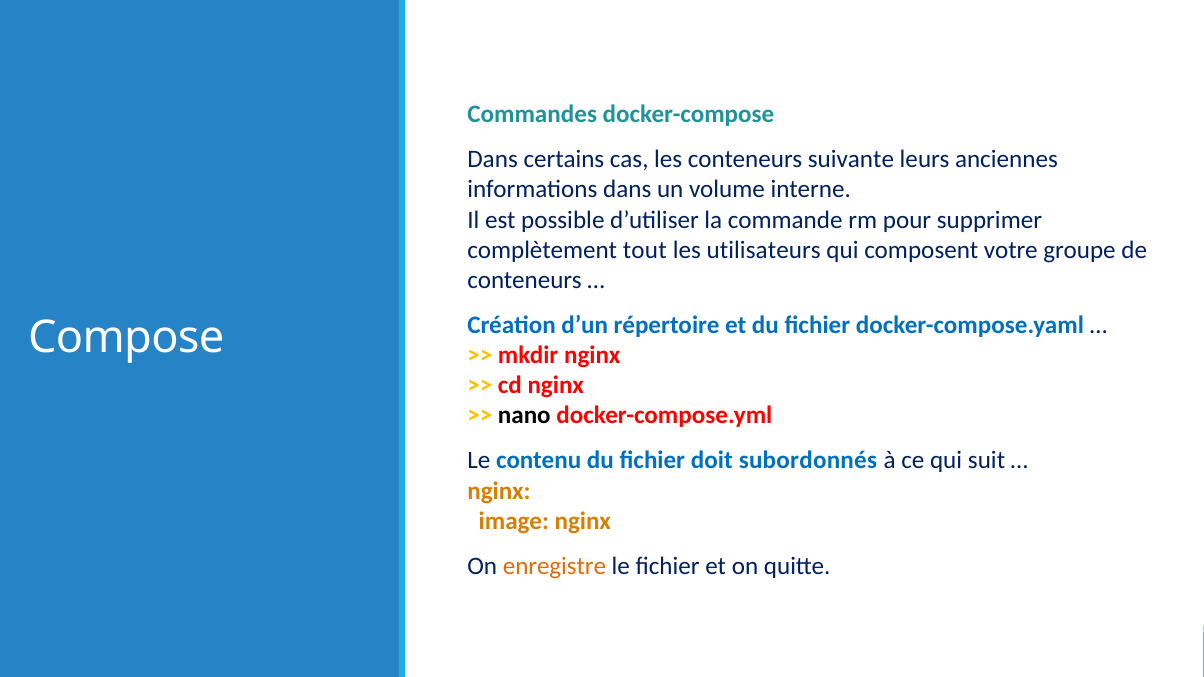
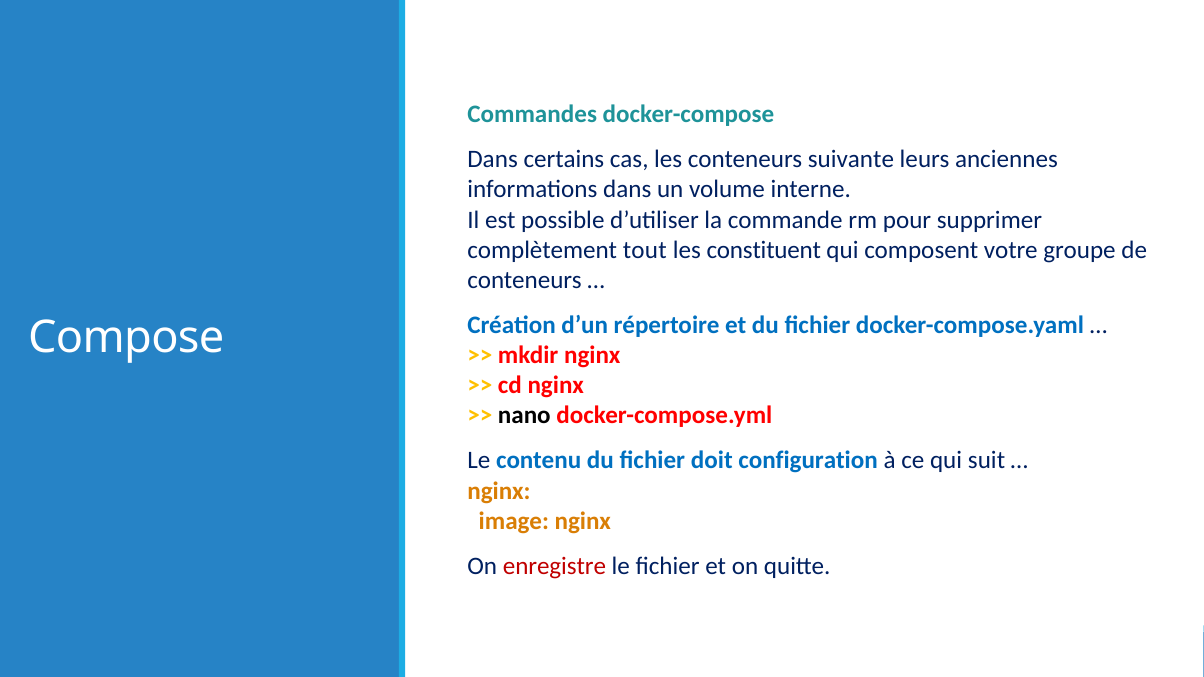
utilisateurs: utilisateurs -> constituent
subordonnés: subordonnés -> configuration
enregistre colour: orange -> red
